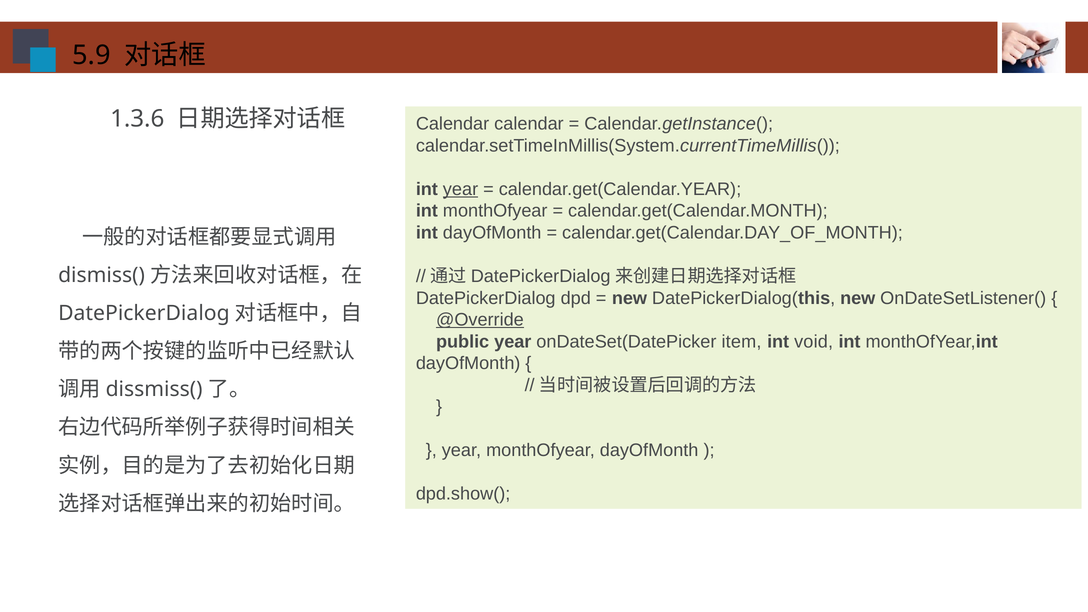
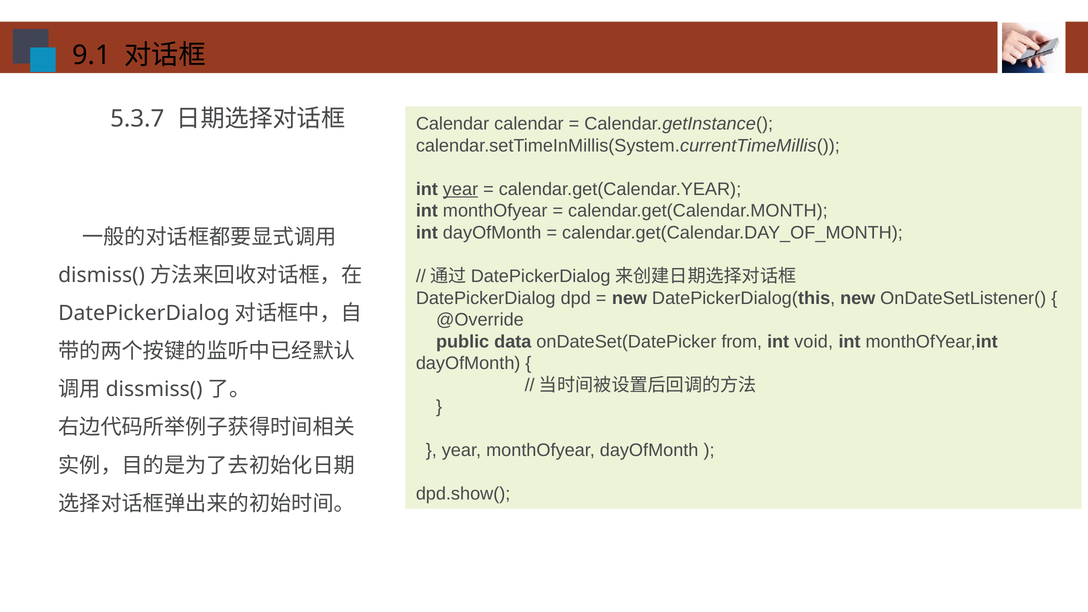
5.9: 5.9 -> 9.1
1.3.6: 1.3.6 -> 5.3.7
@Override underline: present -> none
public year: year -> data
item: item -> from
